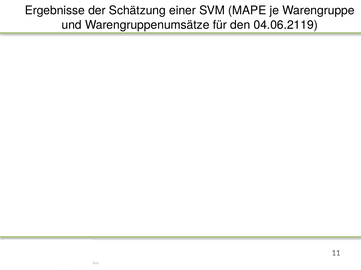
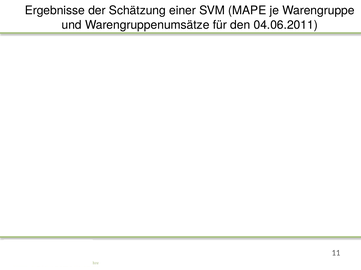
04.06.2119: 04.06.2119 -> 04.06.2011
